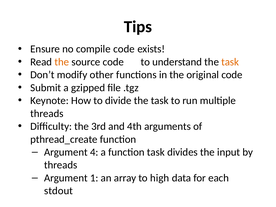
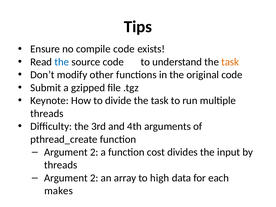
the at (62, 62) colour: orange -> blue
4 at (94, 152): 4 -> 2
function task: task -> cost
1 at (94, 178): 1 -> 2
stdout: stdout -> makes
